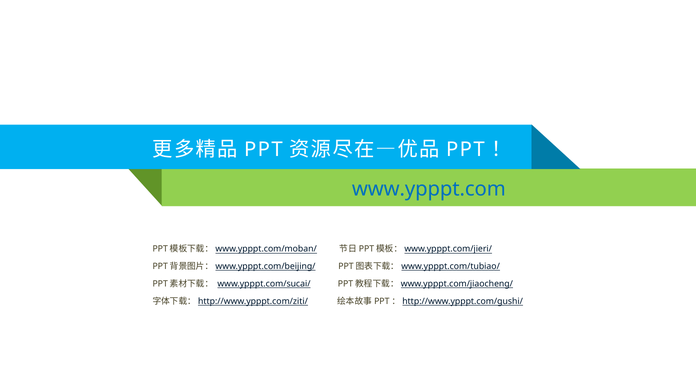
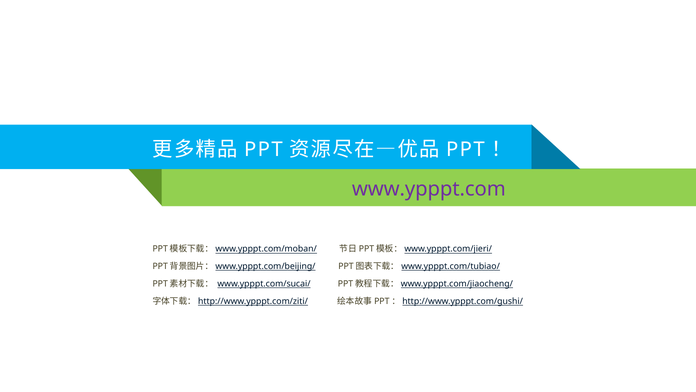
www.ypppt.com colour: blue -> purple
